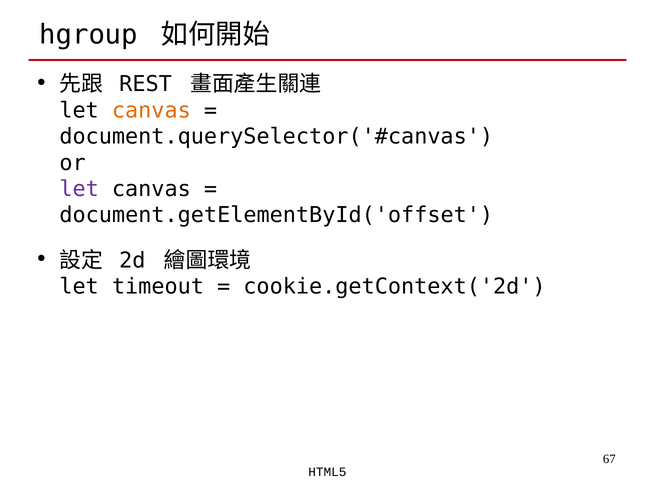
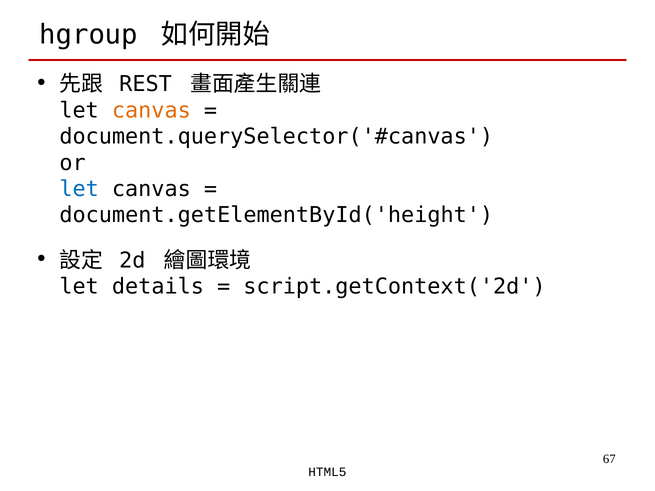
let at (79, 189) colour: purple -> blue
document.getElementById('offset: document.getElementById('offset -> document.getElementById('height
timeout: timeout -> details
cookie.getContext('2d: cookie.getContext('2d -> script.getContext('2d
